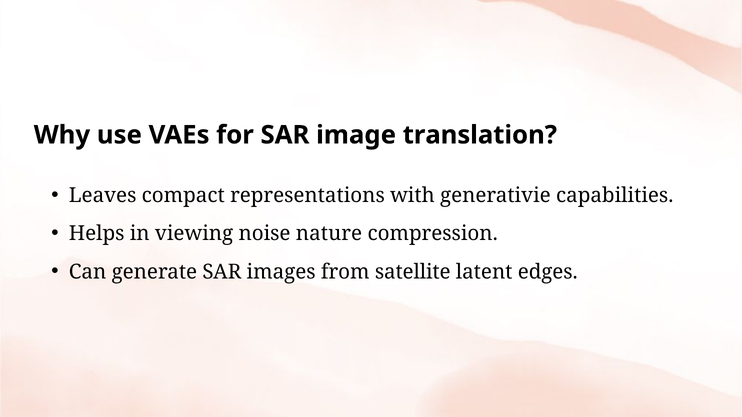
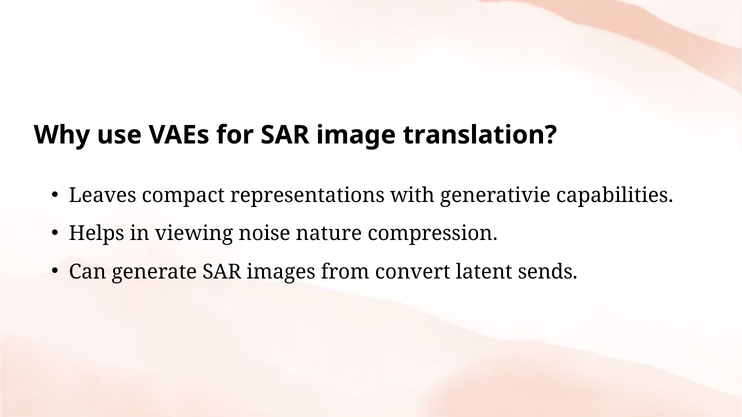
satellite: satellite -> convert
edges: edges -> sends
